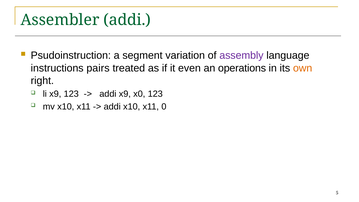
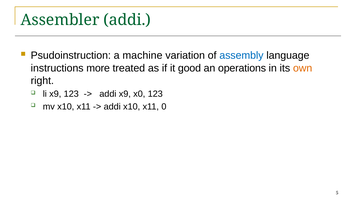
segment: segment -> machine
assembly colour: purple -> blue
pairs: pairs -> more
even: even -> good
